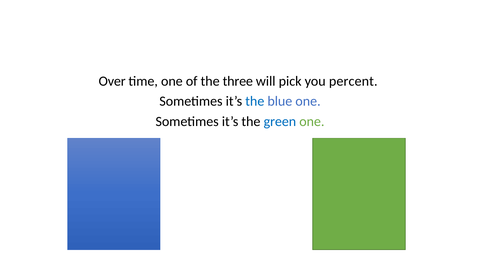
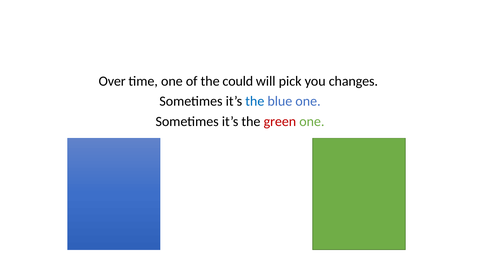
three: three -> could
percent: percent -> changes
green colour: blue -> red
